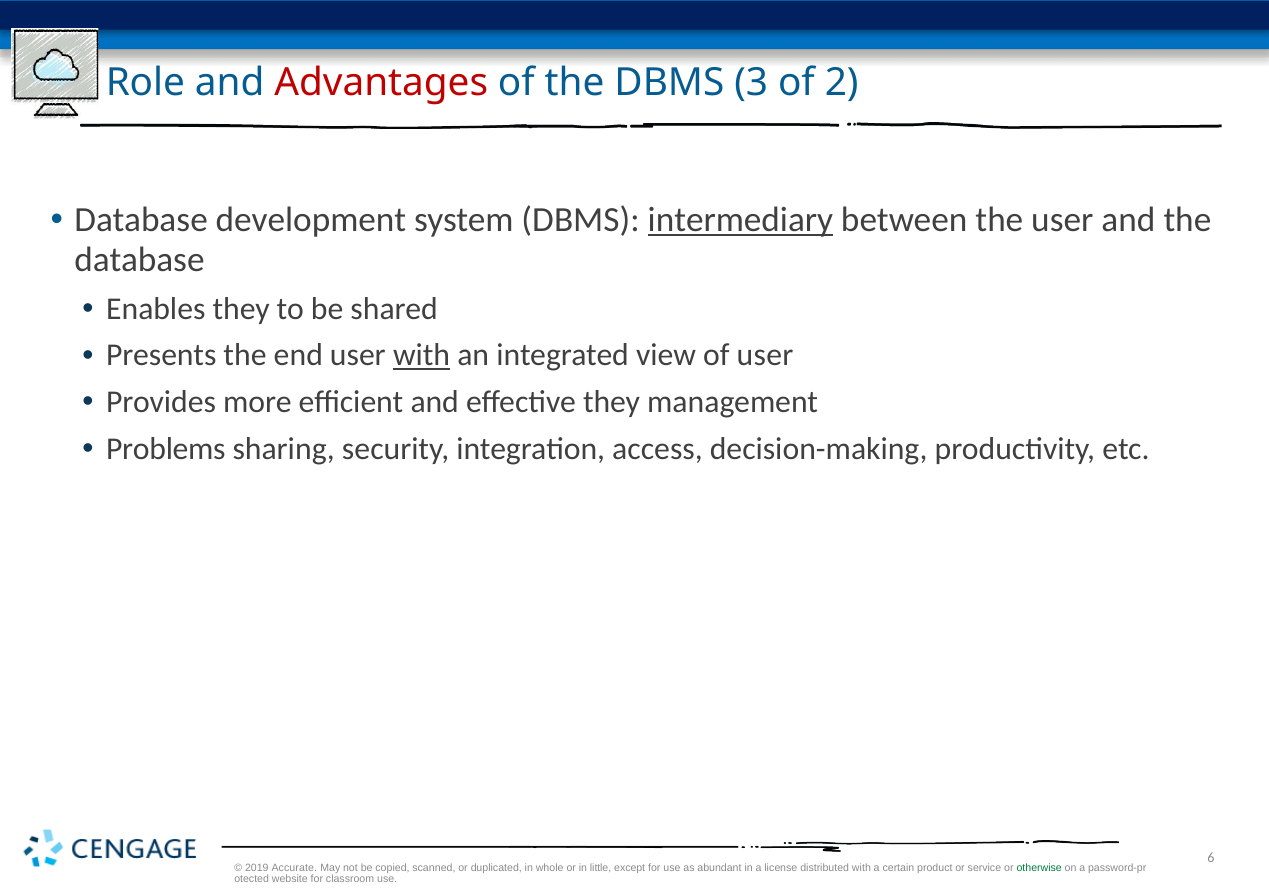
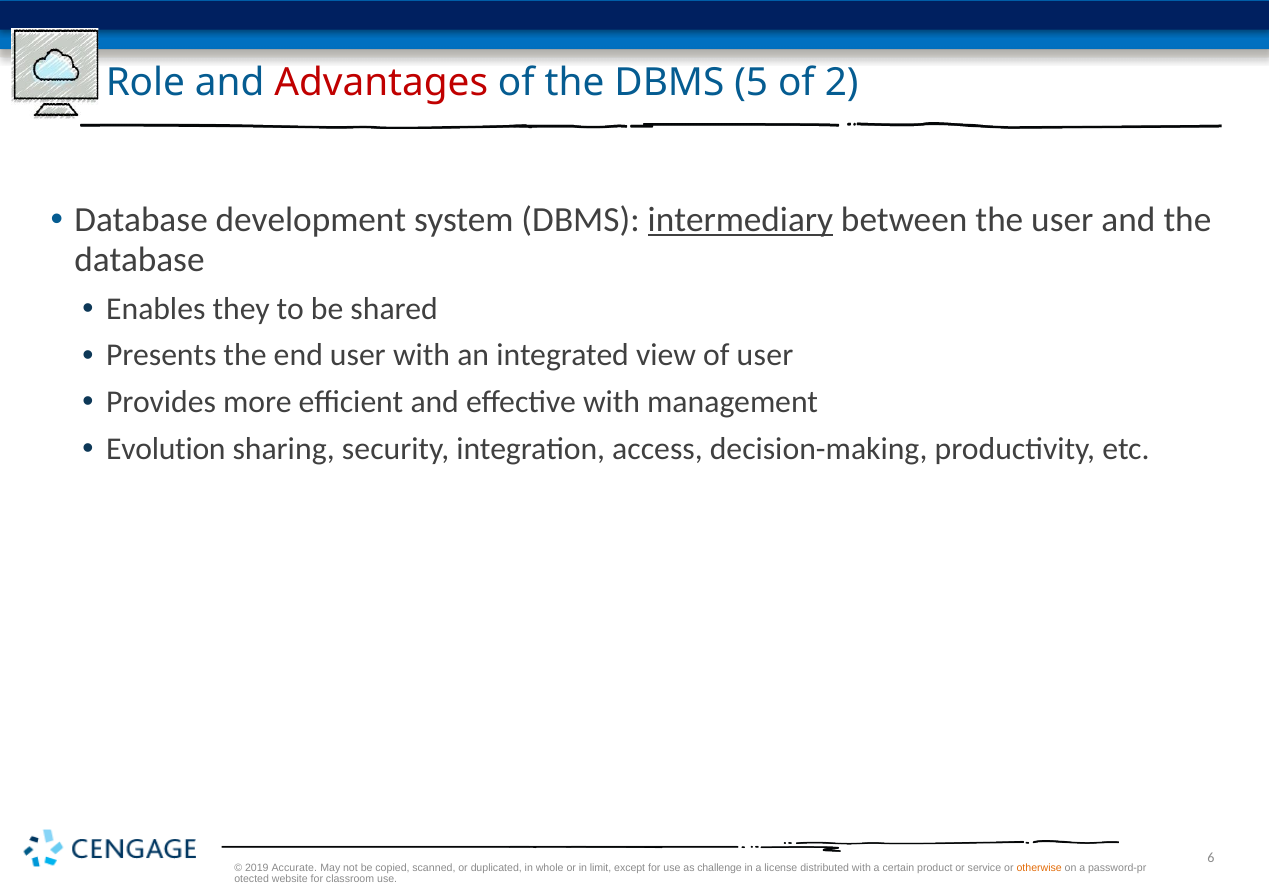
3: 3 -> 5
with at (422, 356) underline: present -> none
effective they: they -> with
Problems: Problems -> Evolution
little: little -> limit
abundant: abundant -> challenge
otherwise colour: green -> orange
